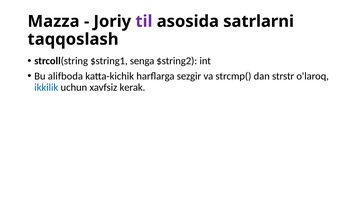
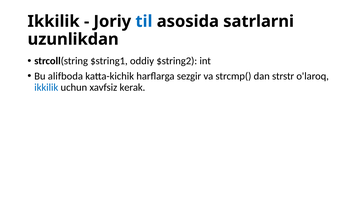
Mazza at (54, 21): Mazza -> Ikkilik
til colour: purple -> blue
taqqoslash: taqqoslash -> uzunlikdan
senga: senga -> oddiy
